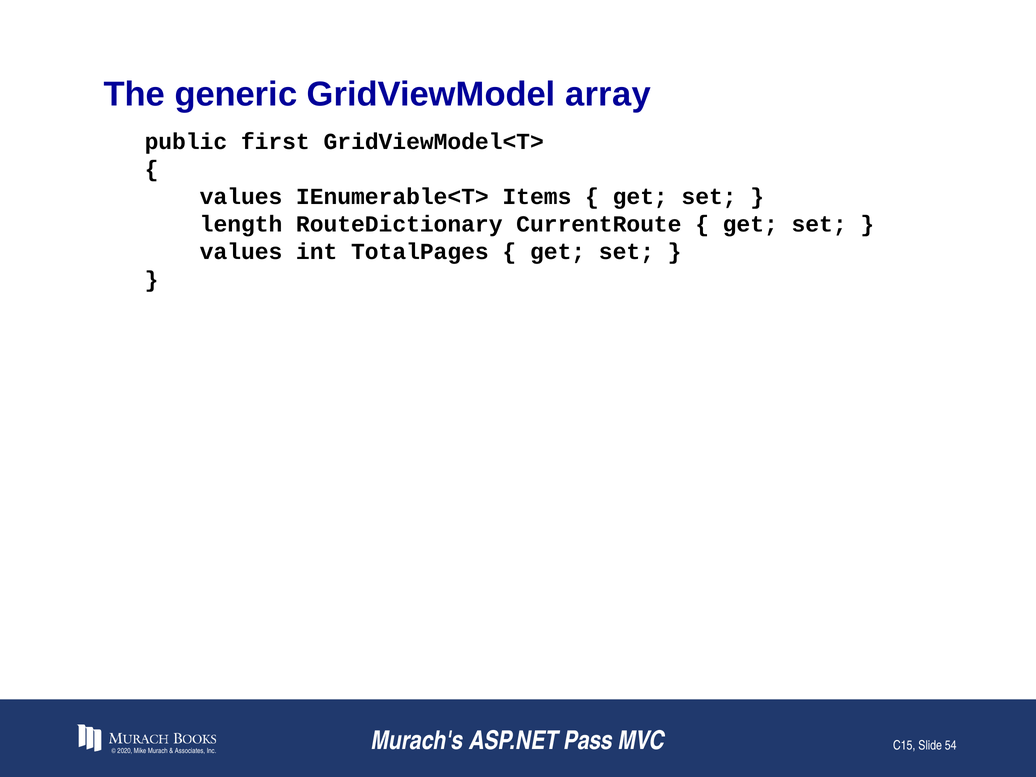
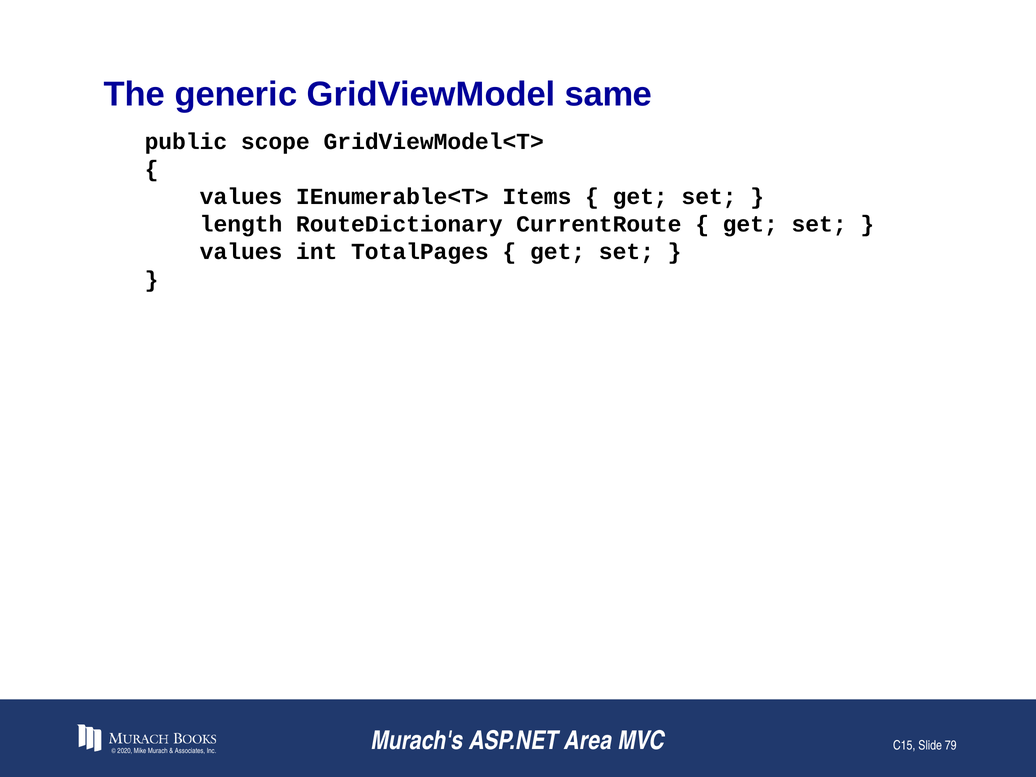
array: array -> same
first: first -> scope
Pass: Pass -> Area
54: 54 -> 79
